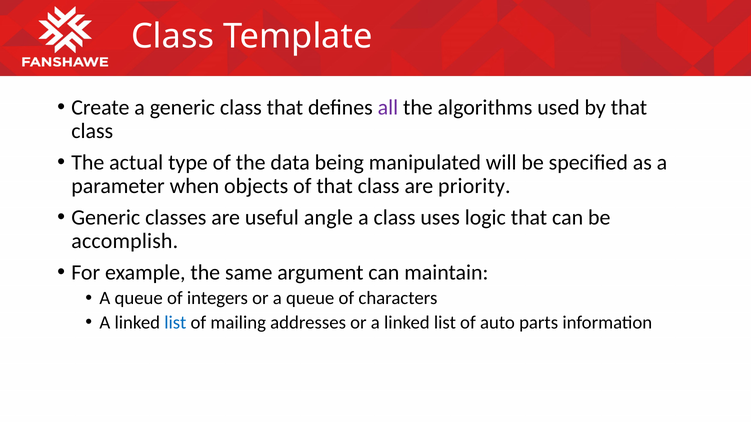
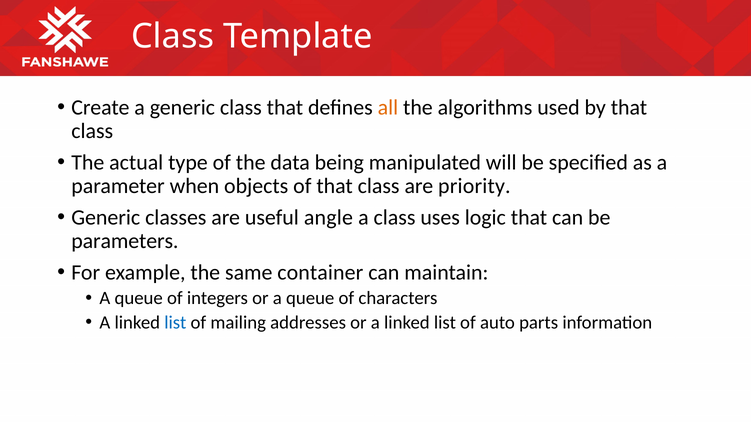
all colour: purple -> orange
accomplish: accomplish -> parameters
argument: argument -> container
